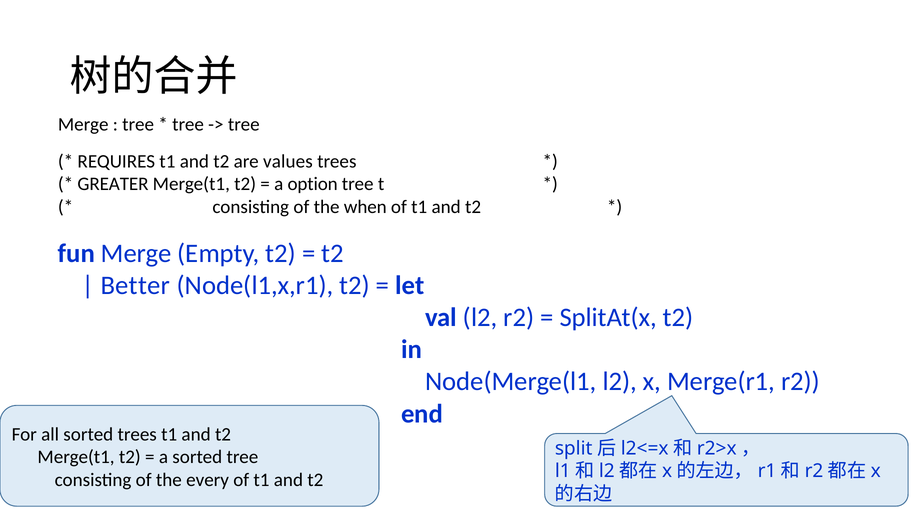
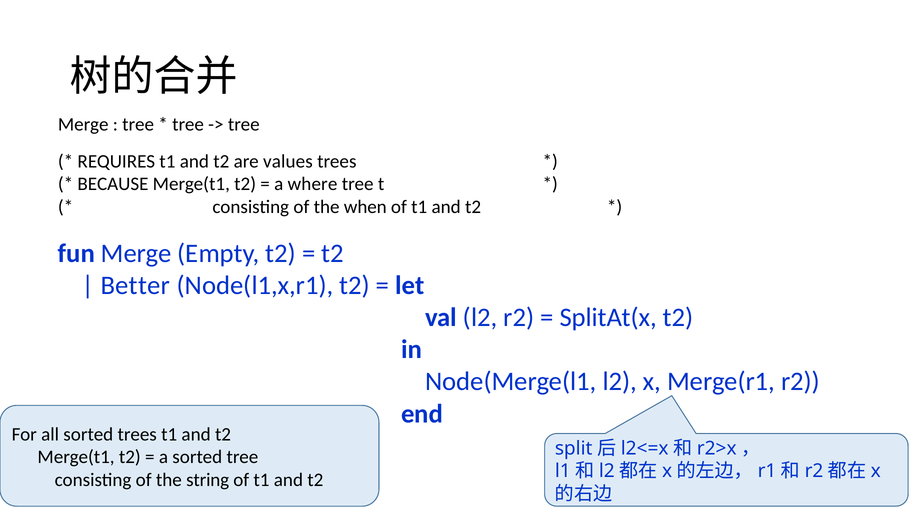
GREATER: GREATER -> BECAUSE
option: option -> where
every: every -> string
